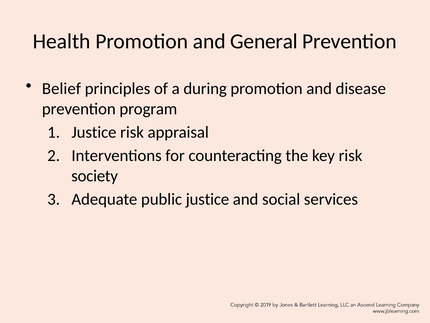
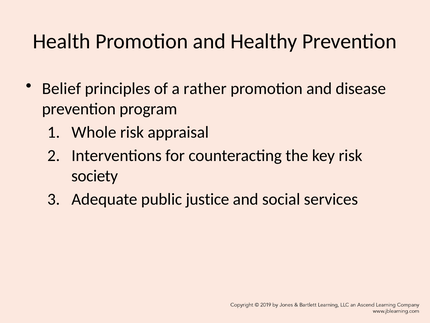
General: General -> Healthy
during: during -> rather
Justice at (94, 132): Justice -> Whole
